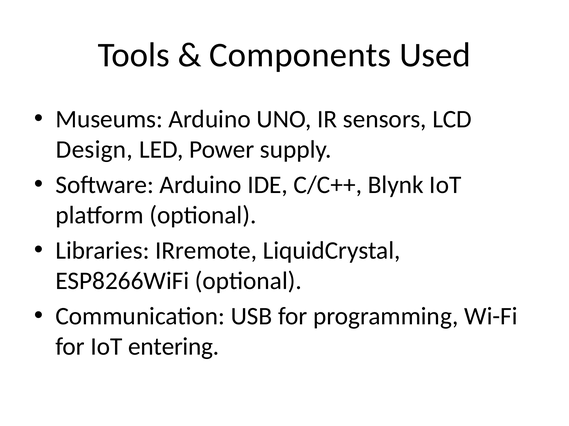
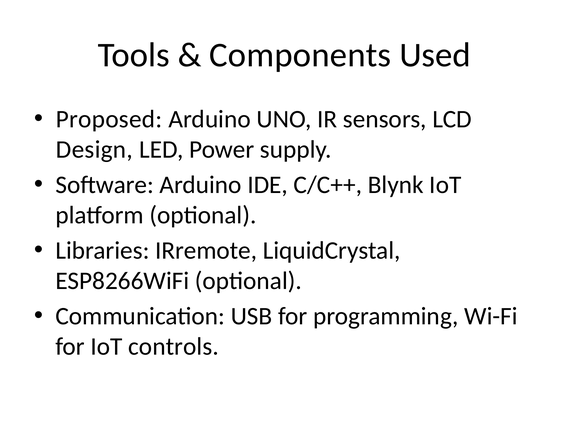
Museums: Museums -> Proposed
entering: entering -> controls
